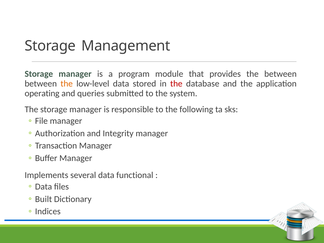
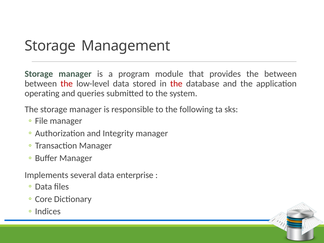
the at (67, 84) colour: orange -> red
functional: functional -> enterprise
Built: Built -> Core
